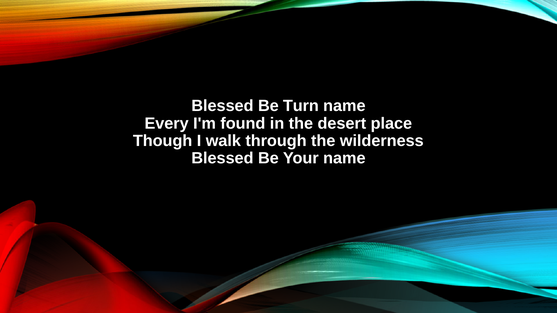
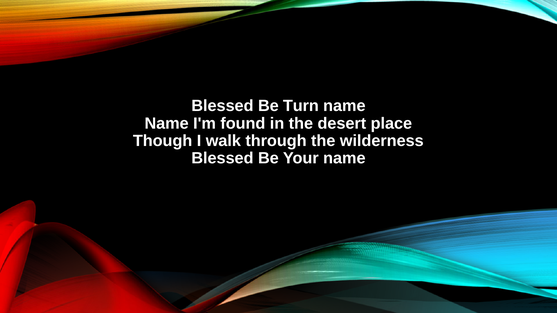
Every at (167, 123): Every -> Name
